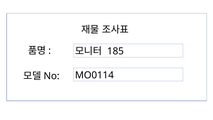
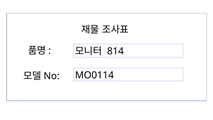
185: 185 -> 814
